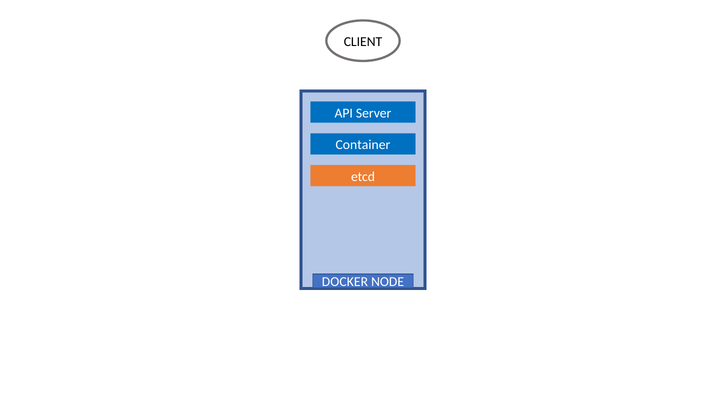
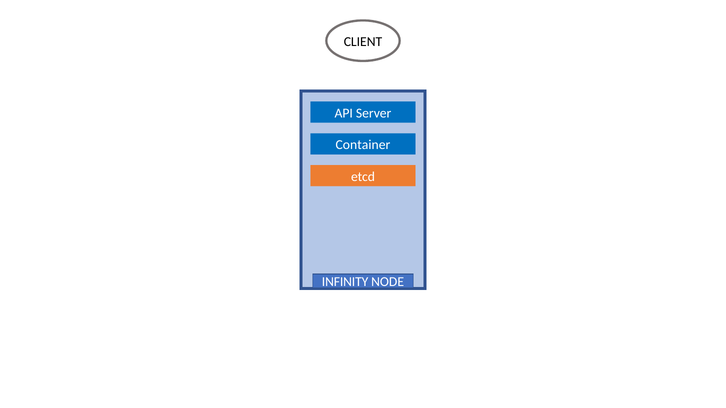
DOCKER: DOCKER -> INFINITY
